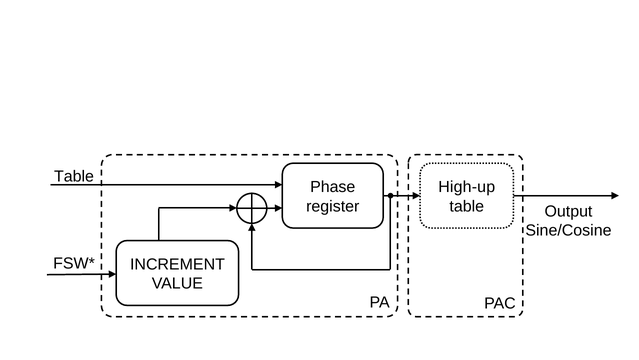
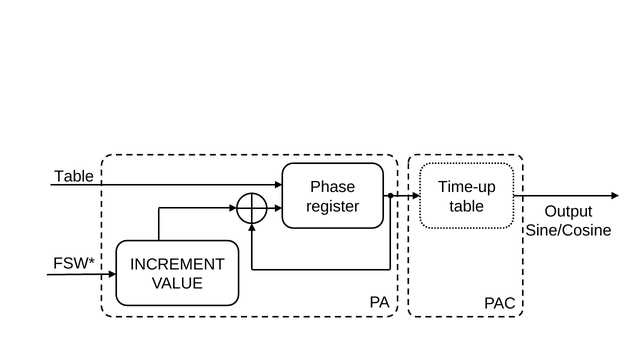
High-up: High-up -> Time-up
